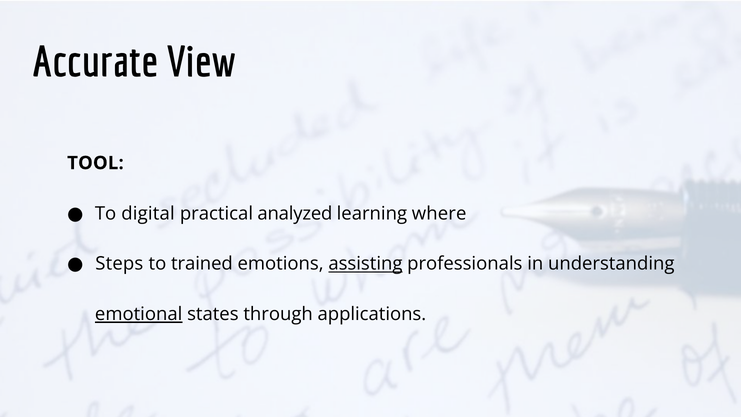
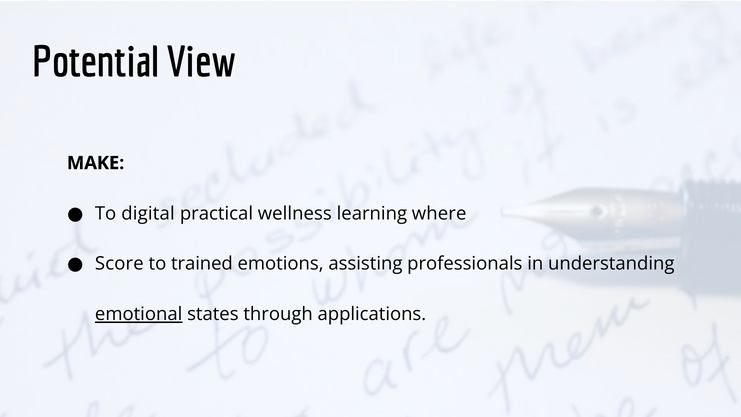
Accurate: Accurate -> Potential
TOOL: TOOL -> MAKE
analyzed: analyzed -> wellness
Steps: Steps -> Score
assisting underline: present -> none
